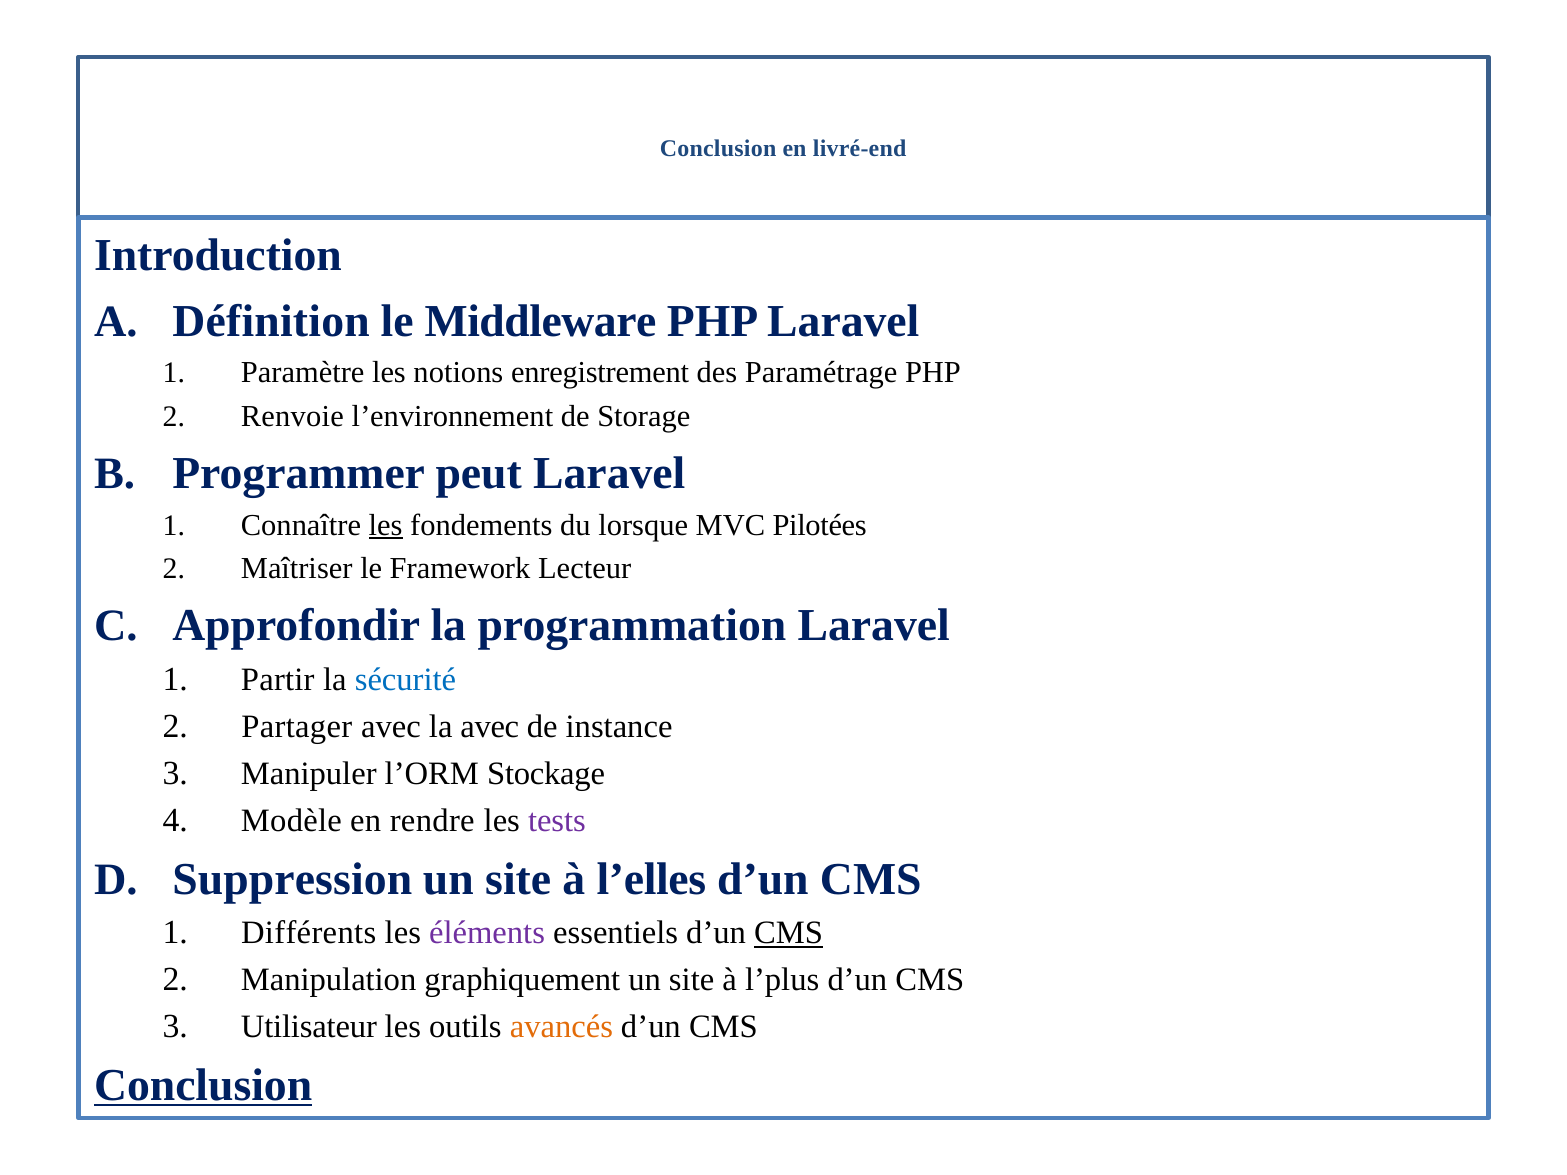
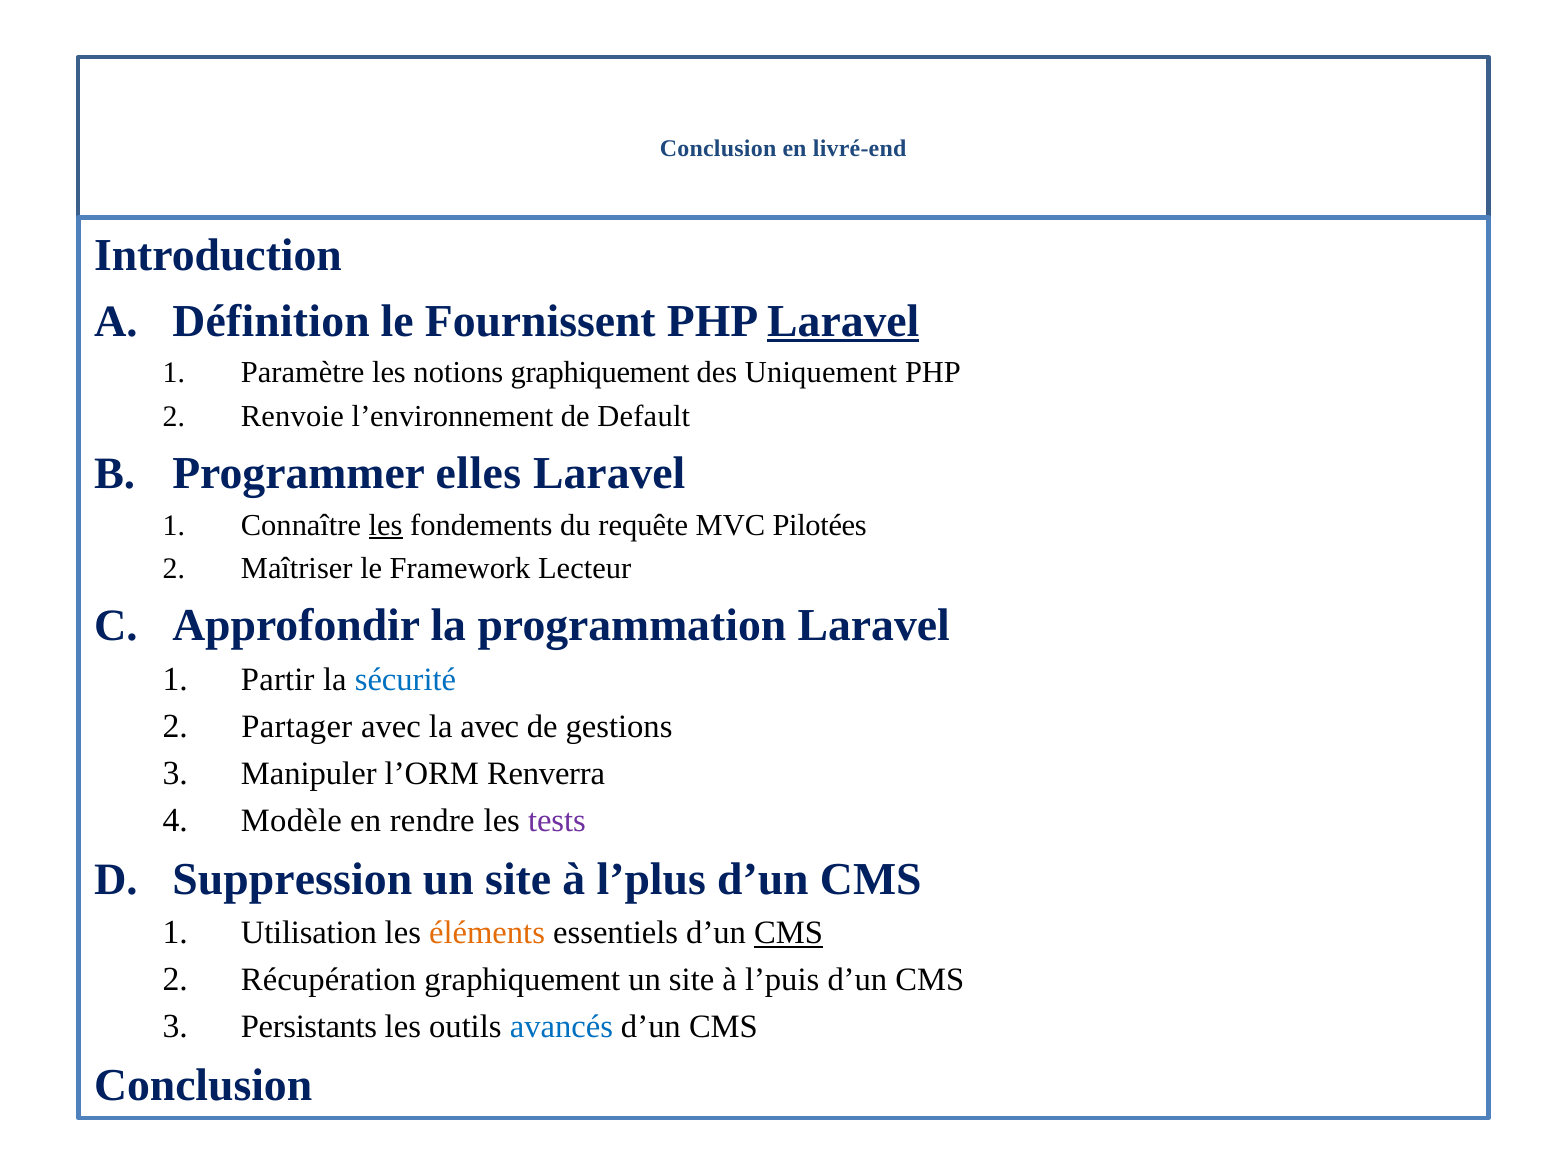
Middleware: Middleware -> Fournissent
Laravel at (843, 321) underline: none -> present
notions enregistrement: enregistrement -> graphiquement
Paramétrage: Paramétrage -> Uniquement
Storage: Storage -> Default
peut: peut -> elles
lorsque: lorsque -> requête
instance: instance -> gestions
Stockage: Stockage -> Renverra
l’elles: l’elles -> l’plus
Différents: Différents -> Utilisation
éléments colour: purple -> orange
Manipulation: Manipulation -> Récupération
l’plus: l’plus -> l’puis
Utilisateur: Utilisateur -> Persistants
avancés colour: orange -> blue
Conclusion at (203, 1086) underline: present -> none
